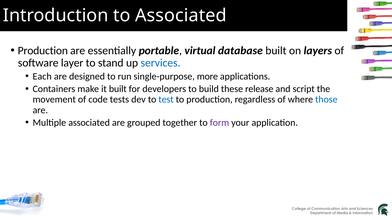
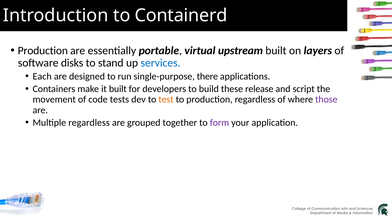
to Associated: Associated -> Containerd
database: database -> upstream
layer: layer -> disks
more: more -> there
test colour: blue -> orange
those colour: blue -> purple
Multiple associated: associated -> regardless
